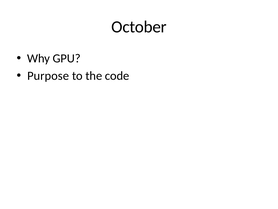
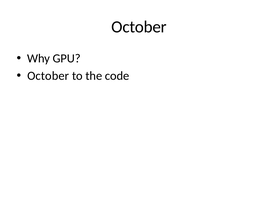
Purpose at (48, 76): Purpose -> October
